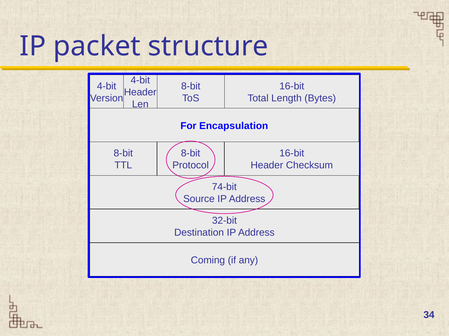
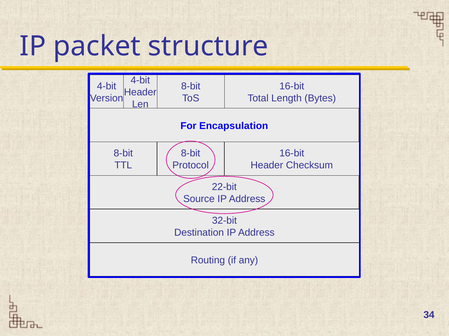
74-bit: 74-bit -> 22-bit
Coming: Coming -> Routing
